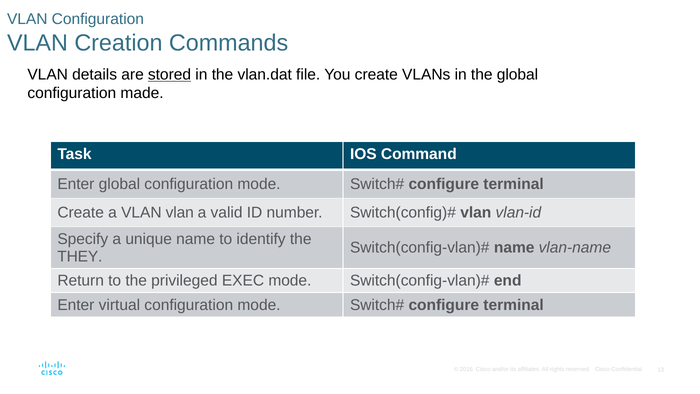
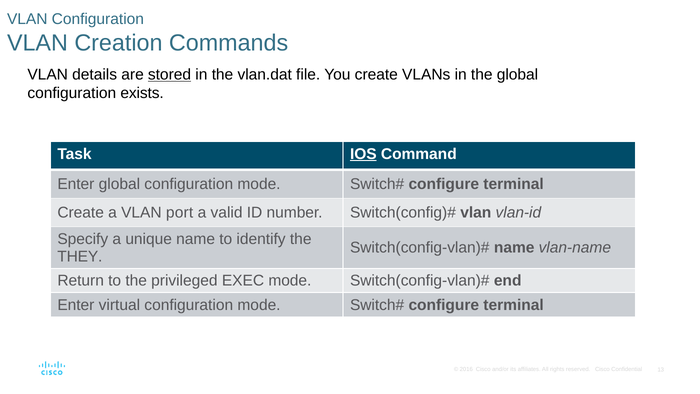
made: made -> exists
IOS underline: none -> present
VLAN vlan: vlan -> port
